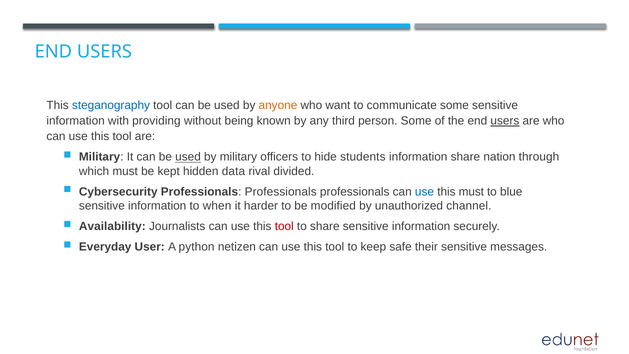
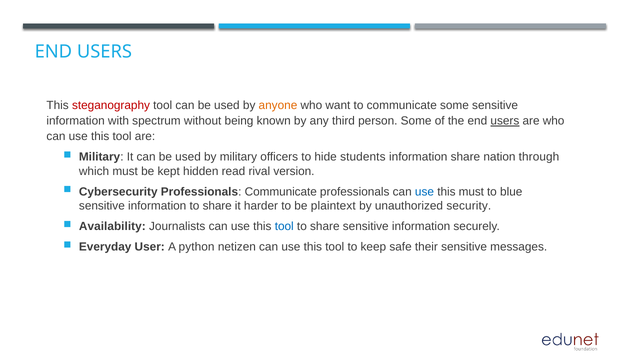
steganography colour: blue -> red
providing: providing -> spectrum
used at (188, 157) underline: present -> none
data: data -> read
divided: divided -> version
Cybersecurity Professionals Professionals: Professionals -> Communicate
information to when: when -> share
modified: modified -> plaintext
channel: channel -> security
tool at (284, 226) colour: red -> blue
